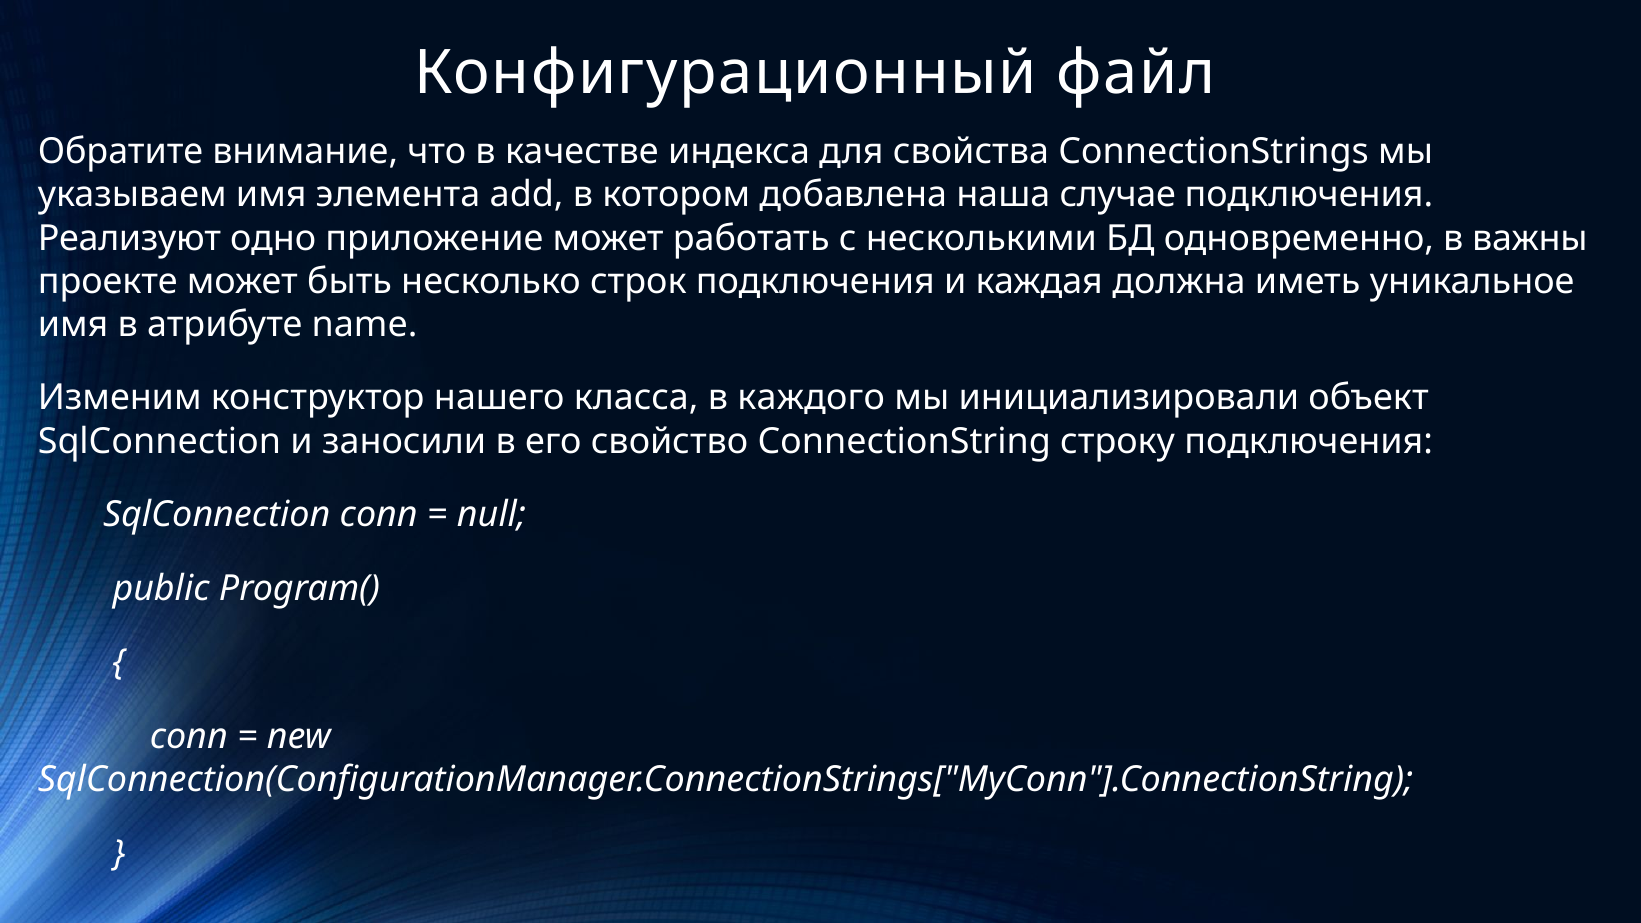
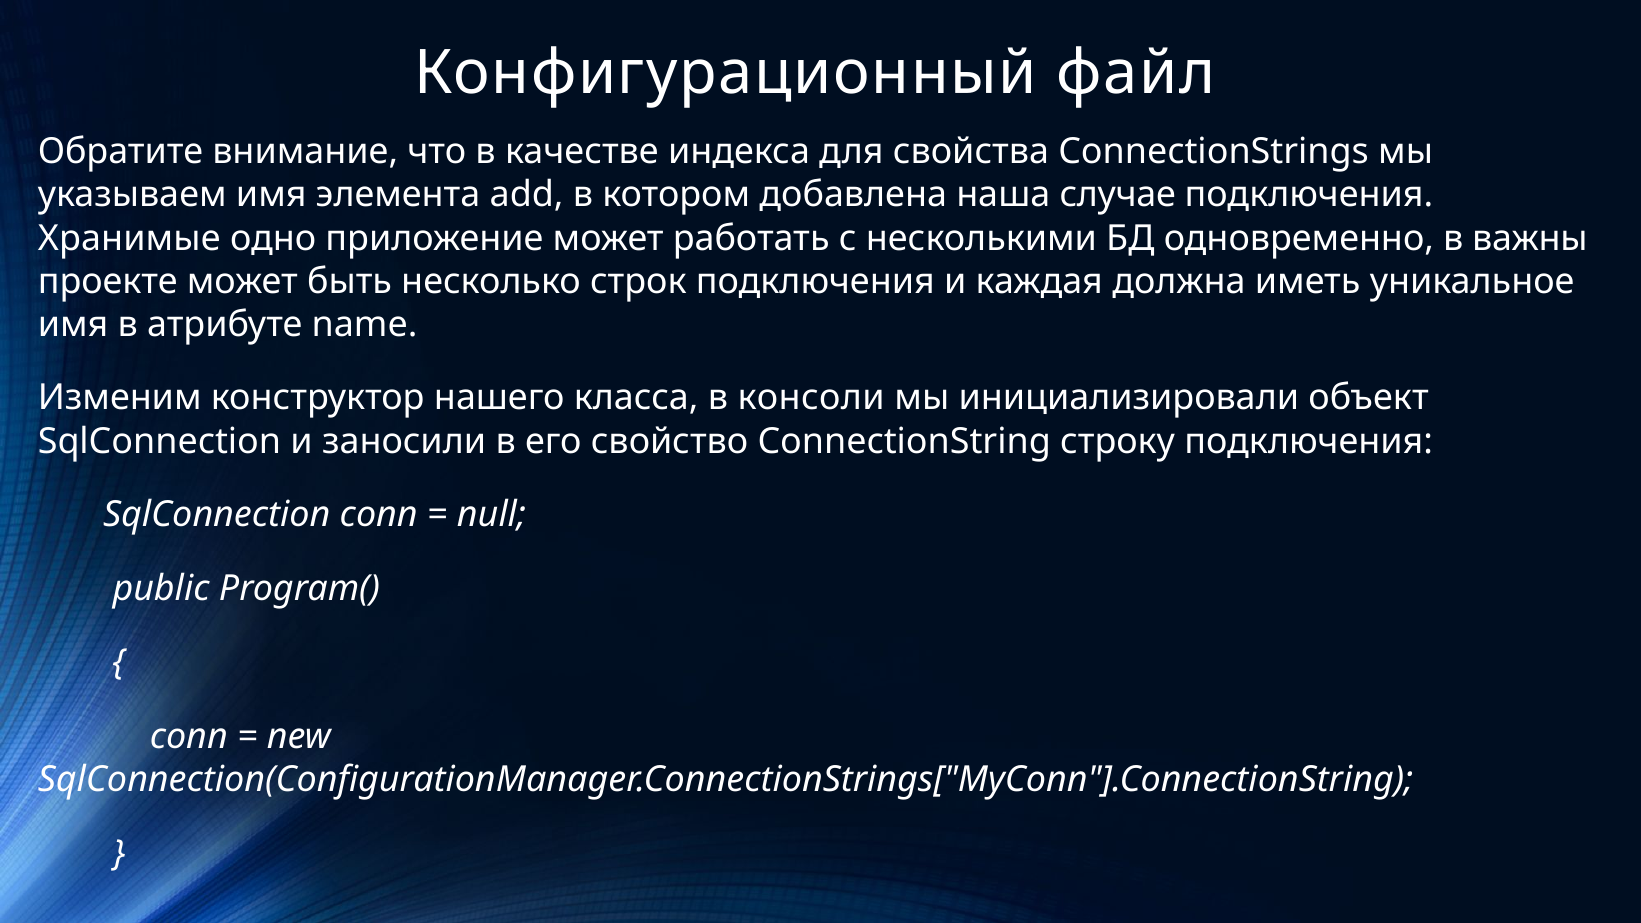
Реализуют: Реализуют -> Хранимые
каждого: каждого -> консоли
